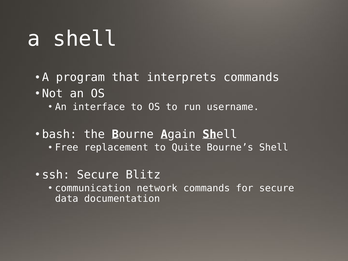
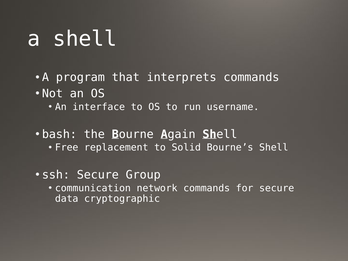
Quite: Quite -> Solid
Blitz: Blitz -> Group
documentation: documentation -> cryptographic
